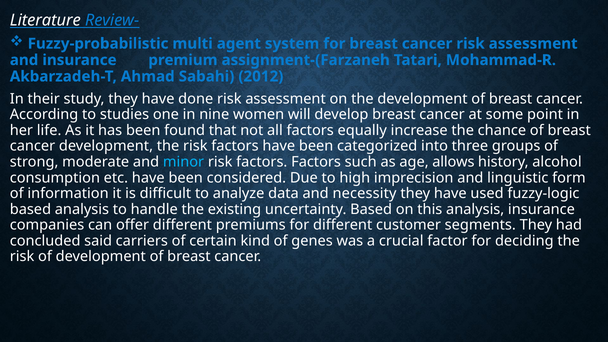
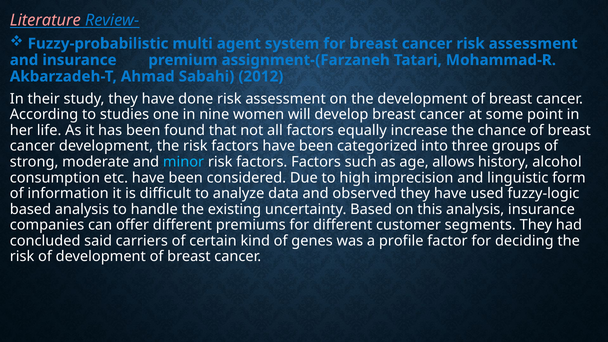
Literature colour: white -> pink
necessity: necessity -> observed
crucial: crucial -> profile
